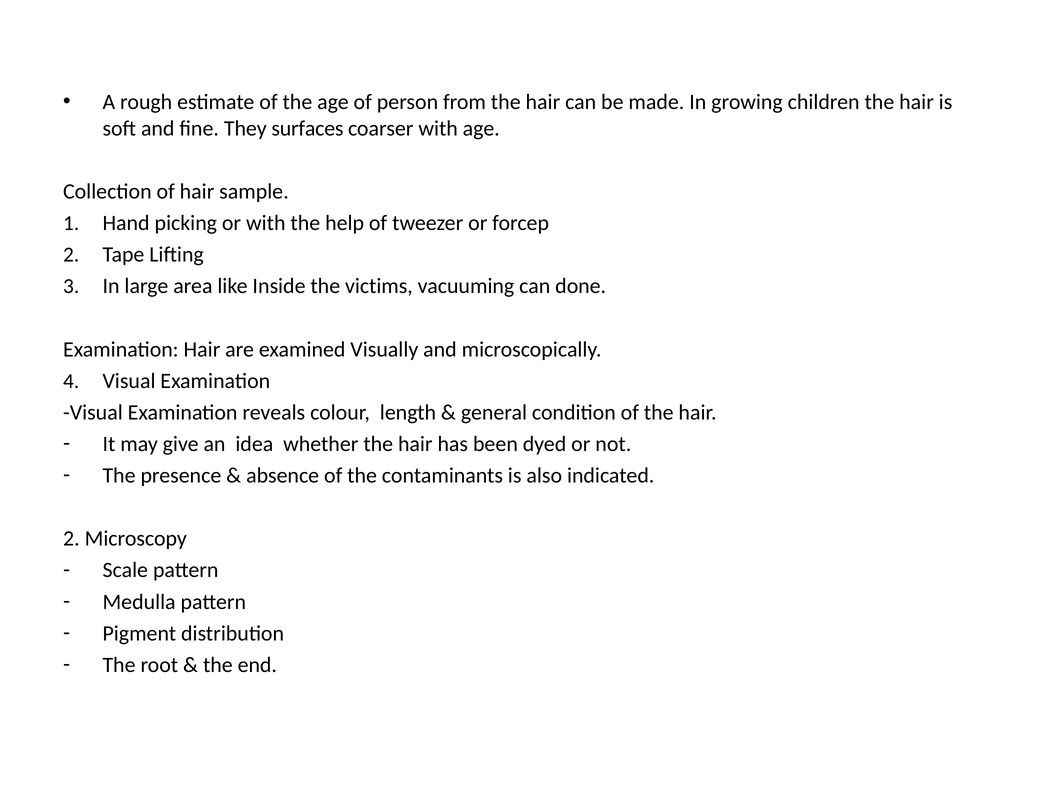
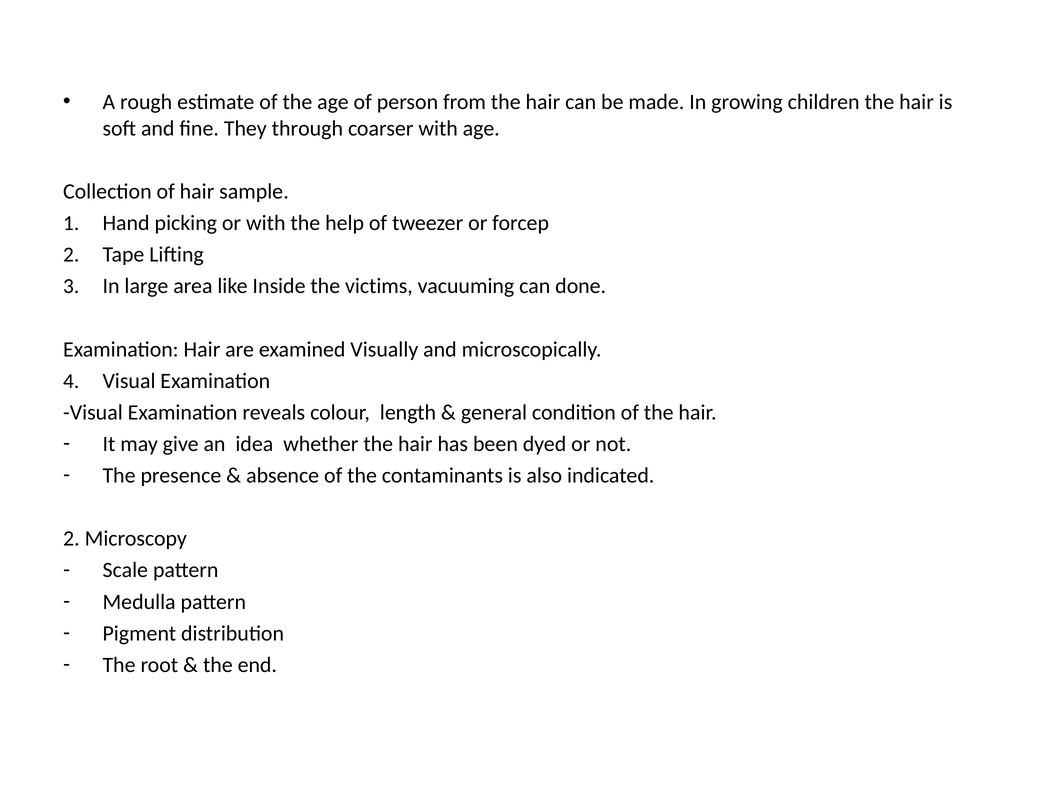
surfaces: surfaces -> through
